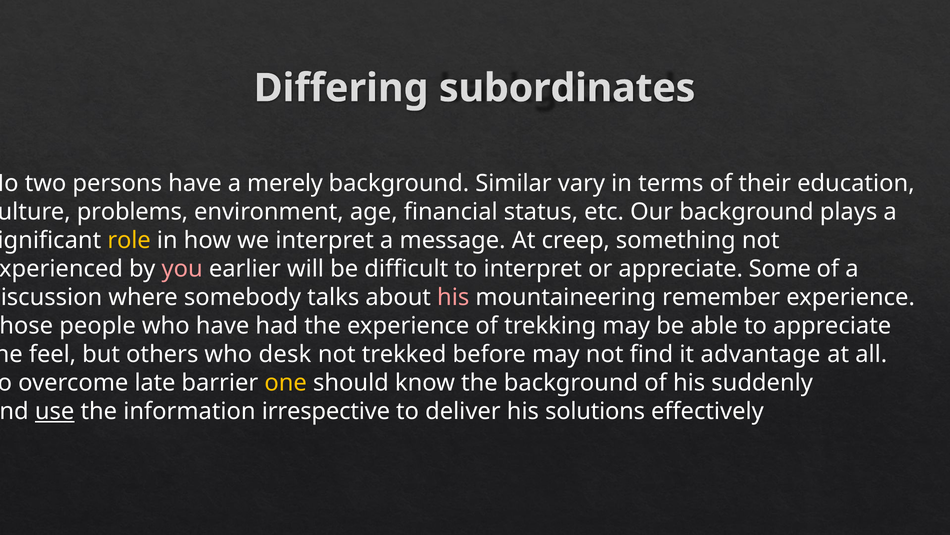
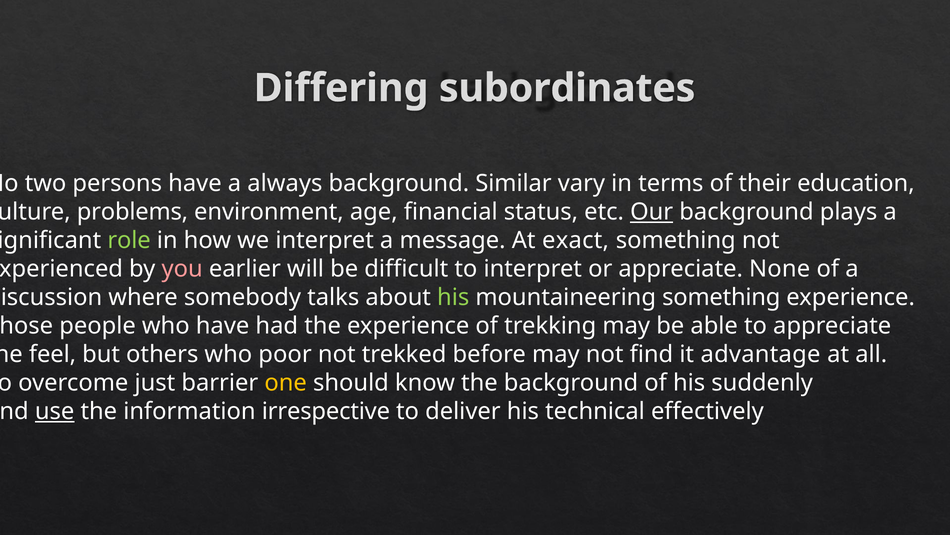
merely: merely -> always
Our underline: none -> present
role colour: yellow -> light green
creep: creep -> exact
Some: Some -> None
his at (453, 297) colour: pink -> light green
mountaineering remember: remember -> something
desk: desk -> poor
late: late -> just
solutions: solutions -> technical
